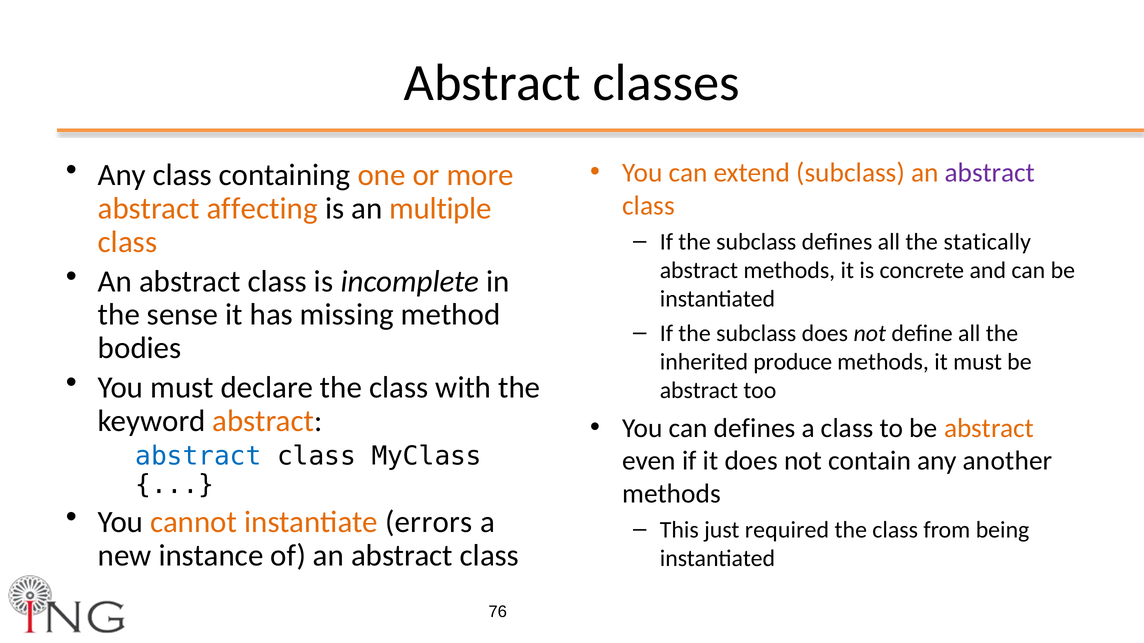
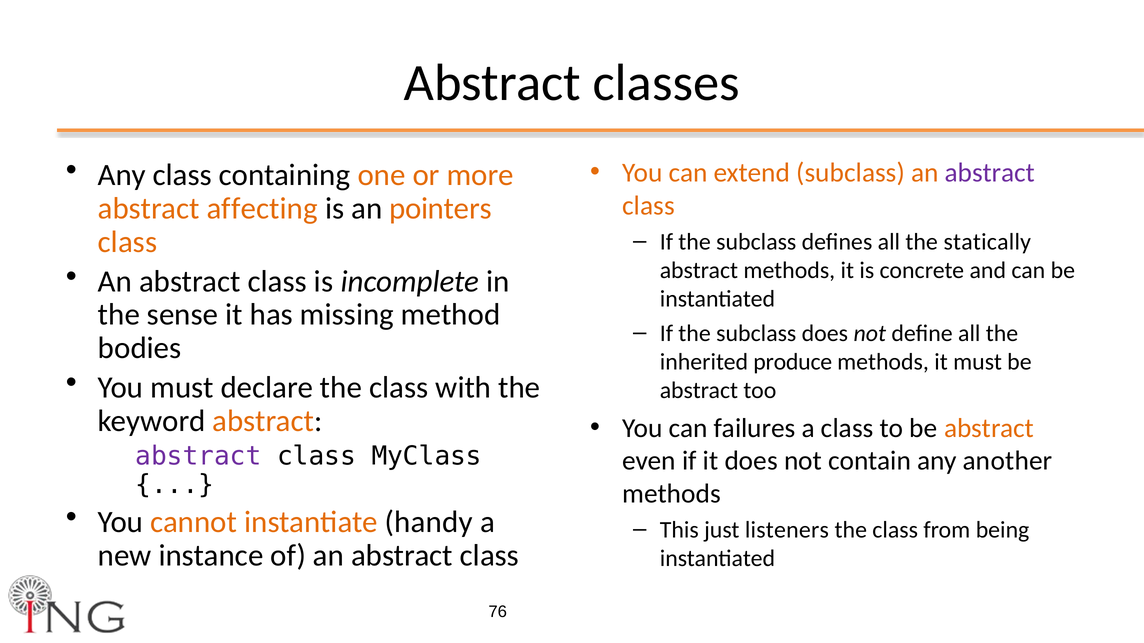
multiple: multiple -> pointers
can defines: defines -> failures
abstract at (198, 457) colour: blue -> purple
errors: errors -> handy
required: required -> listeners
